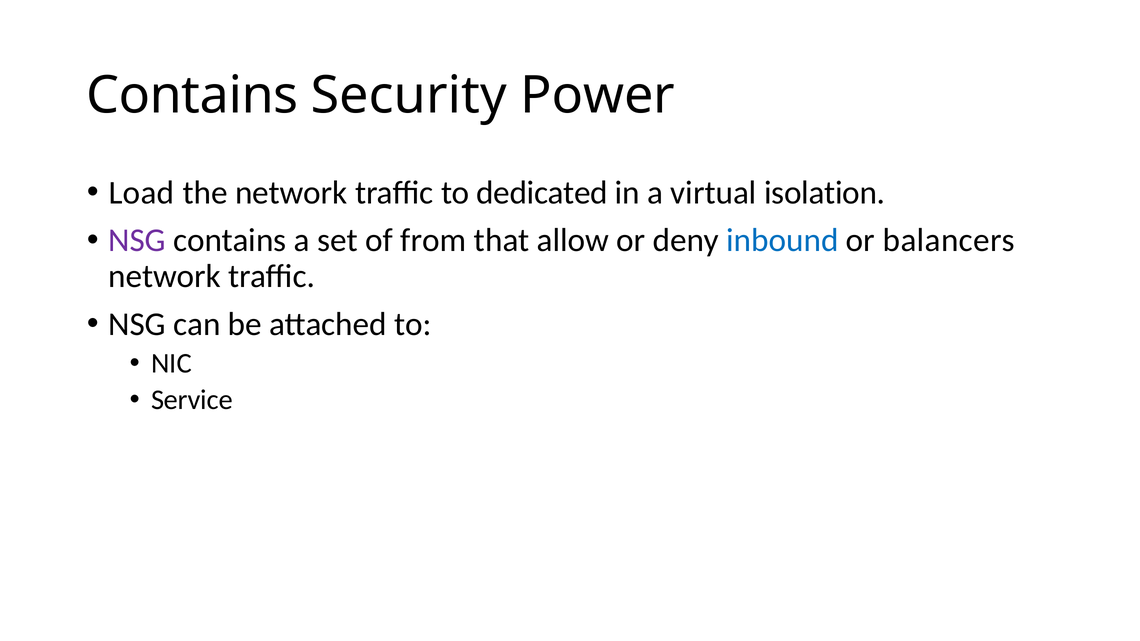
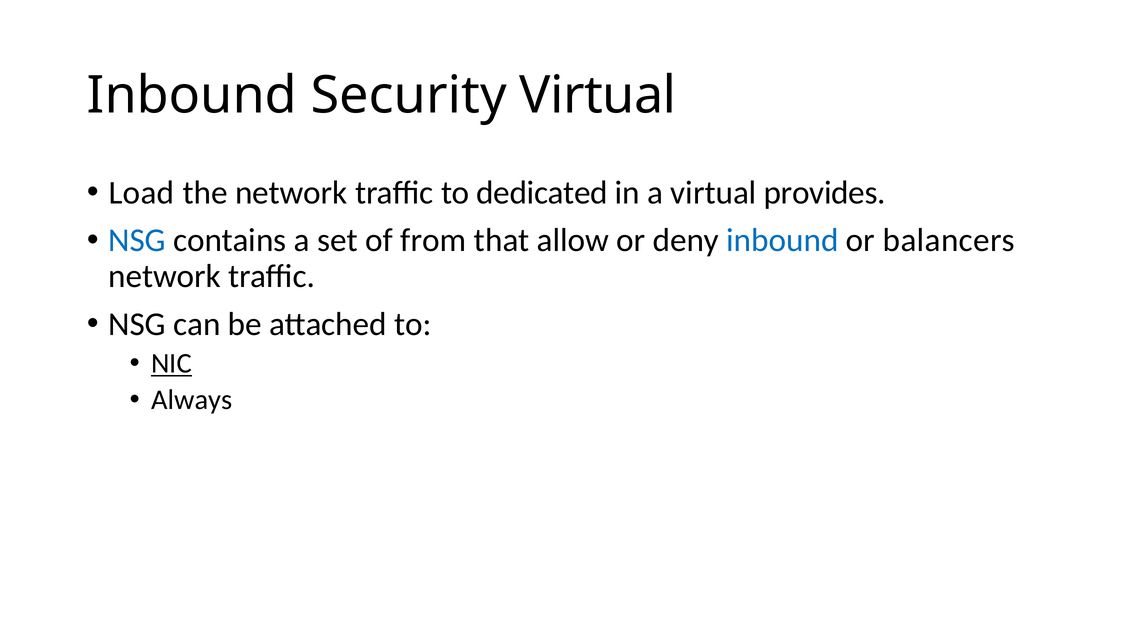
Contains at (192, 96): Contains -> Inbound
Security Power: Power -> Virtual
isolation: isolation -> provides
NSG at (137, 241) colour: purple -> blue
NIC underline: none -> present
Service: Service -> Always
